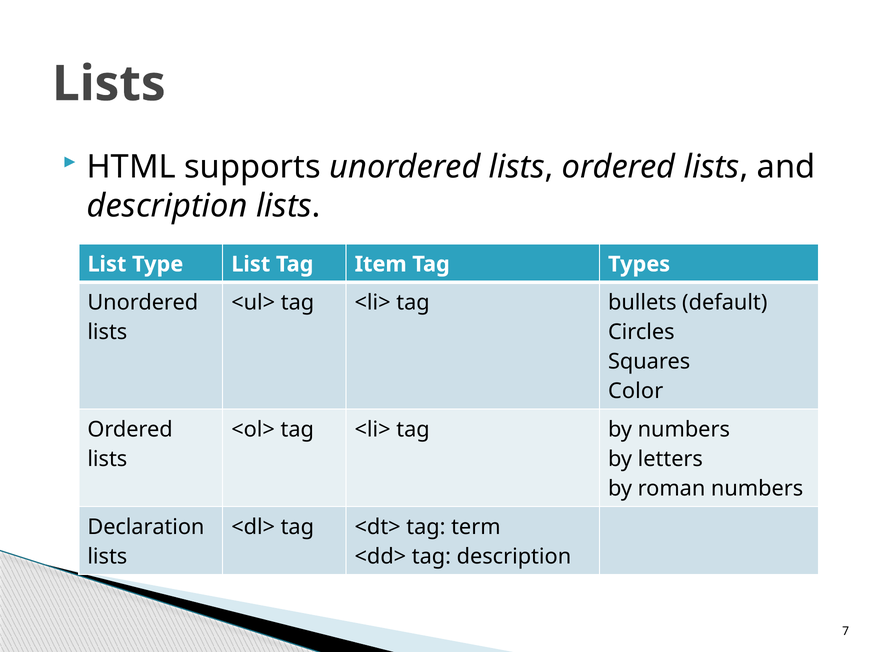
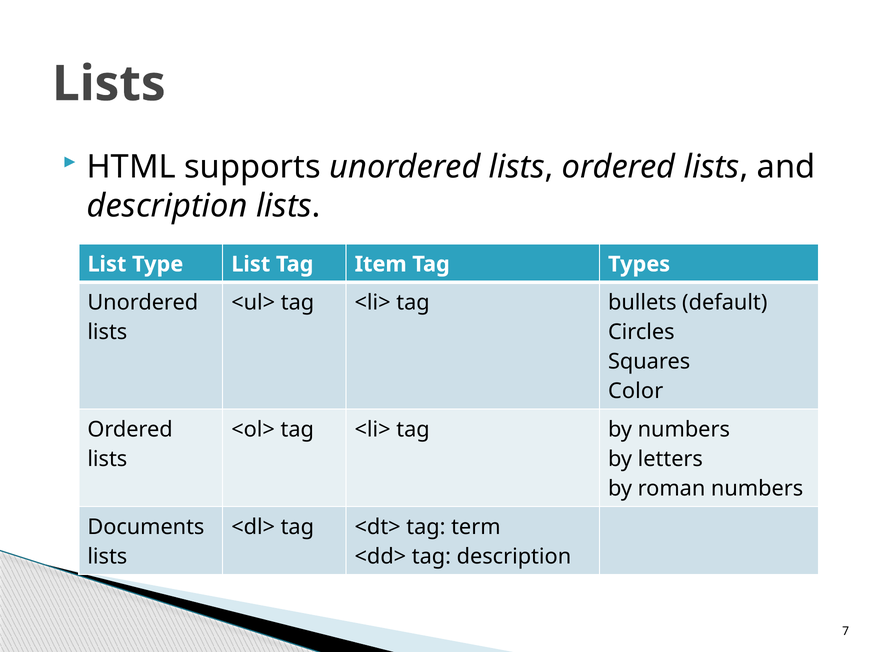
Declaration: Declaration -> Documents
